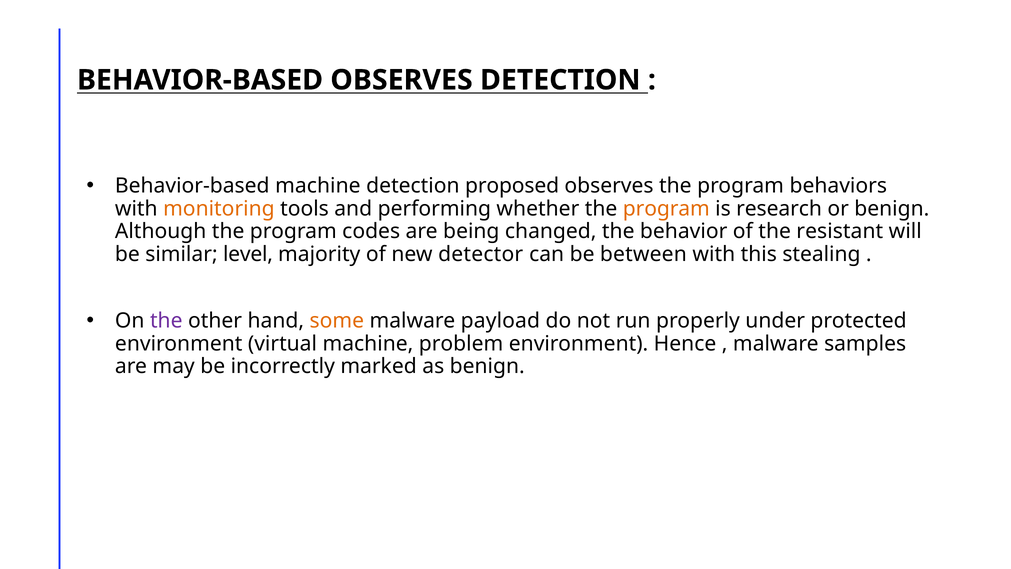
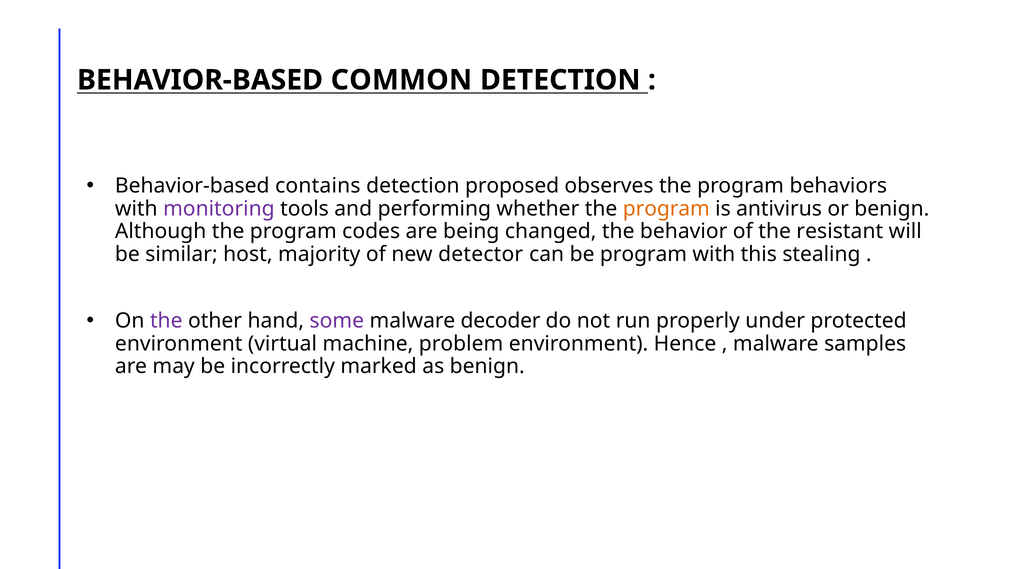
BEHAVIOR-BASED OBSERVES: OBSERVES -> COMMON
Behavior-based machine: machine -> contains
monitoring colour: orange -> purple
research: research -> antivirus
level: level -> host
be between: between -> program
some colour: orange -> purple
payload: payload -> decoder
